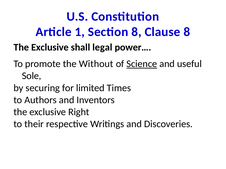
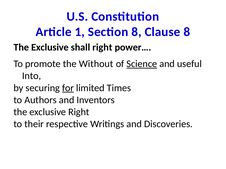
shall legal: legal -> right
Sole: Sole -> Into
for underline: none -> present
